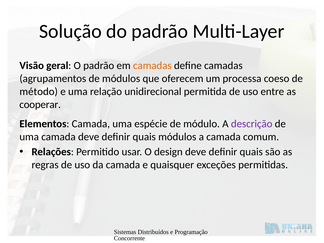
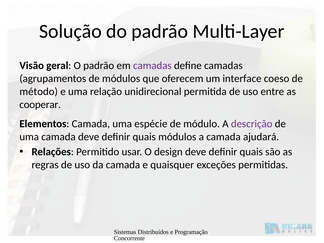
camadas at (152, 66) colour: orange -> purple
processa: processa -> interface
comum: comum -> ajudará
